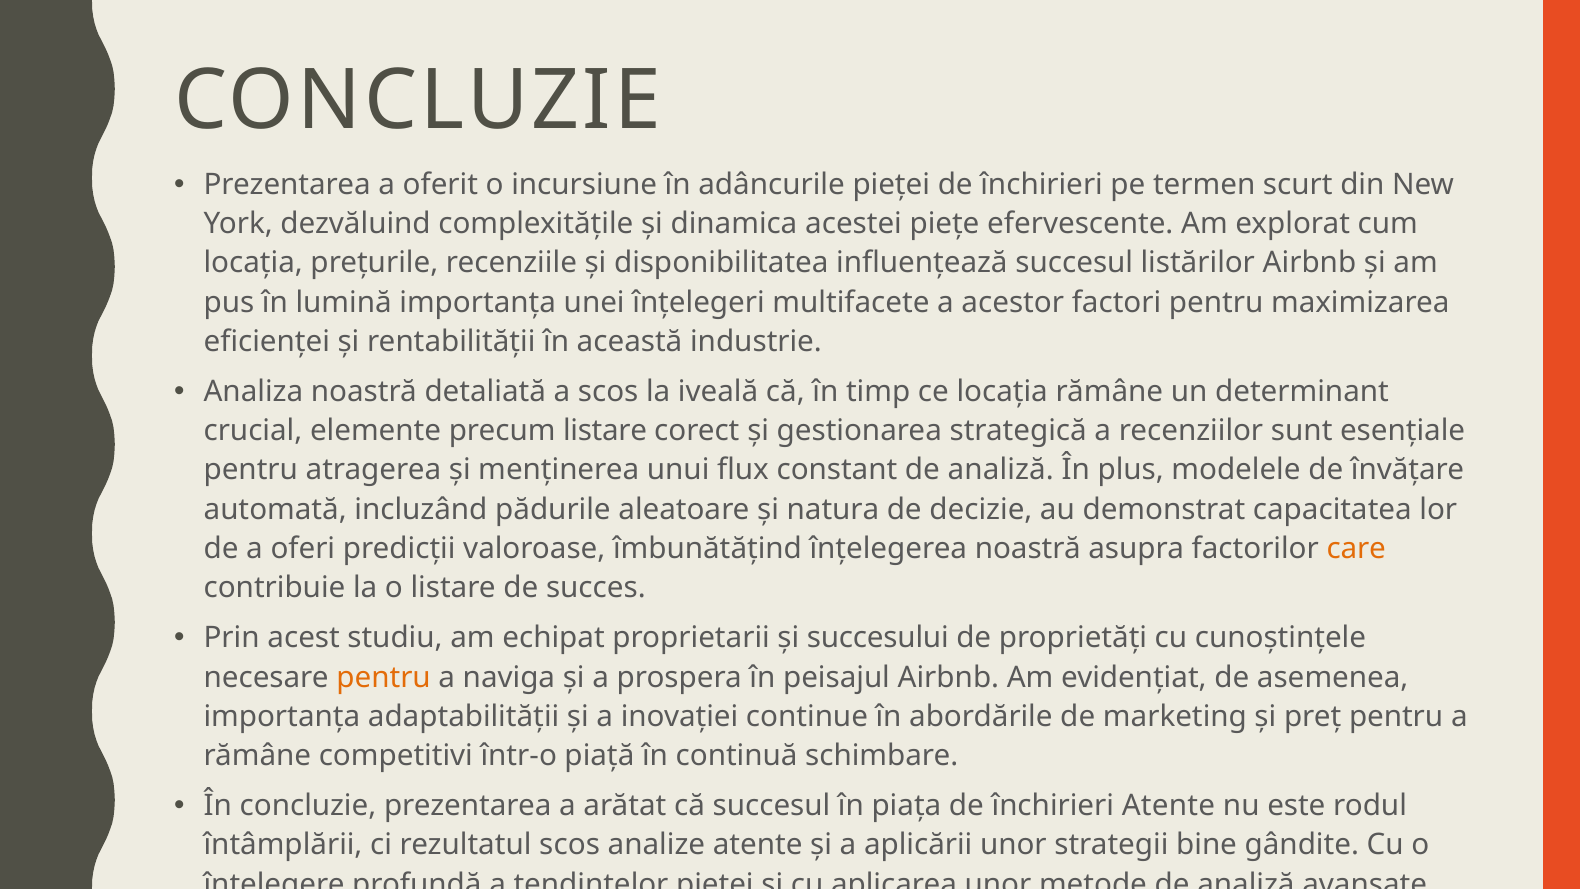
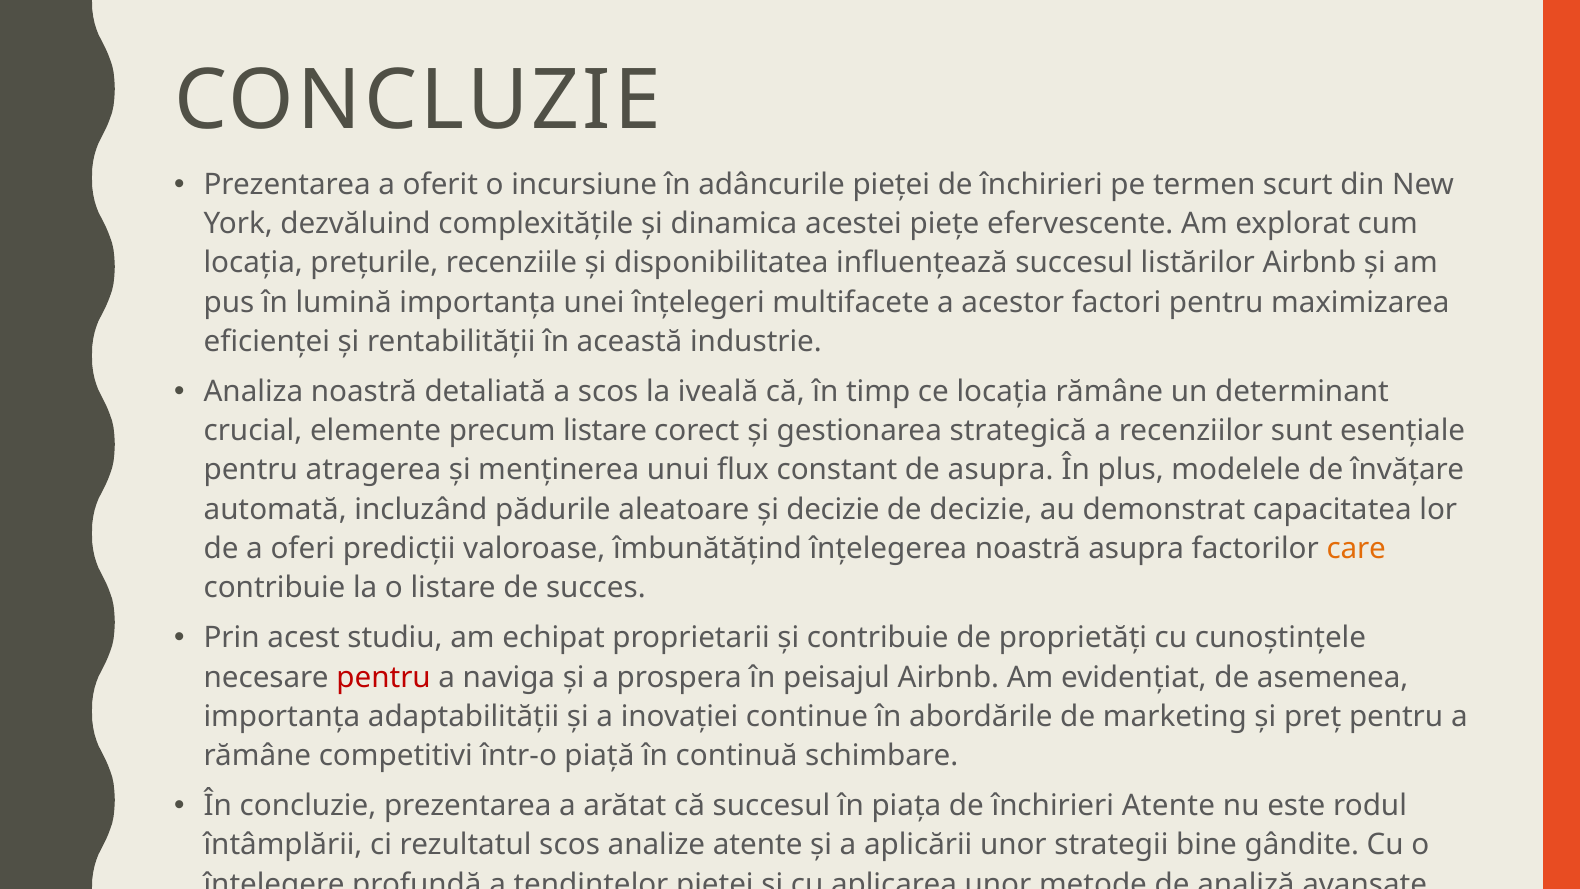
constant de analiză: analiză -> asupra
și natura: natura -> decizie
și succesului: succesului -> contribuie
pentru at (384, 677) colour: orange -> red
